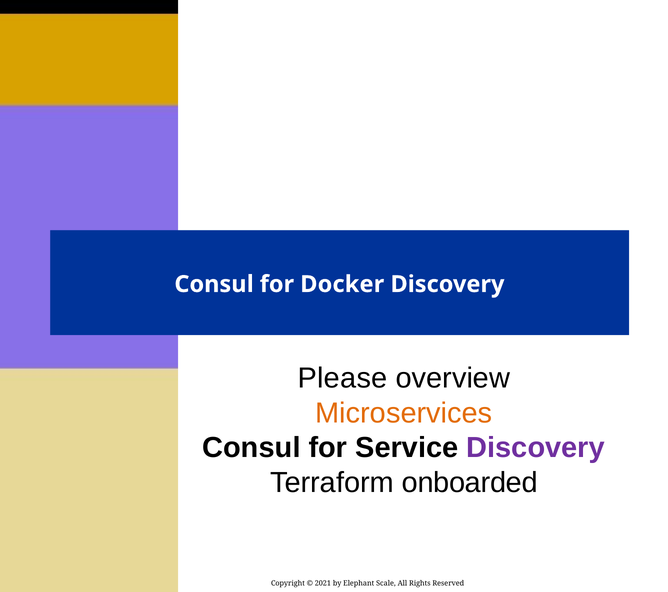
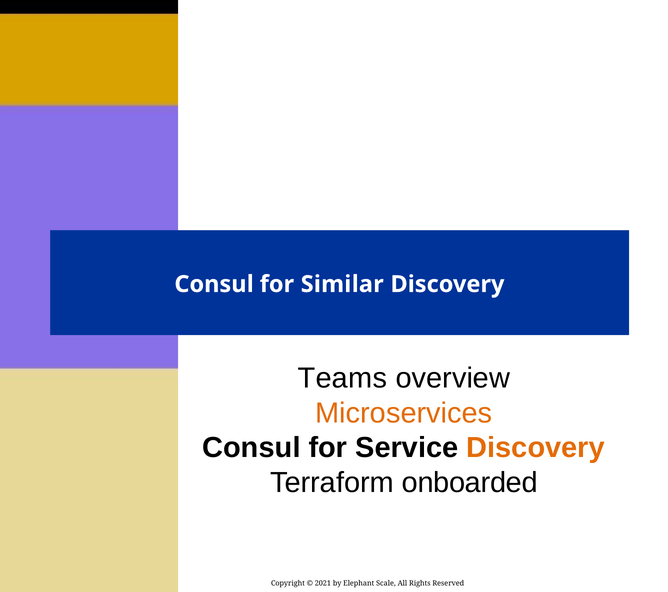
Docker: Docker -> Similar
Please: Please -> Teams
Discovery at (536, 447) colour: purple -> orange
